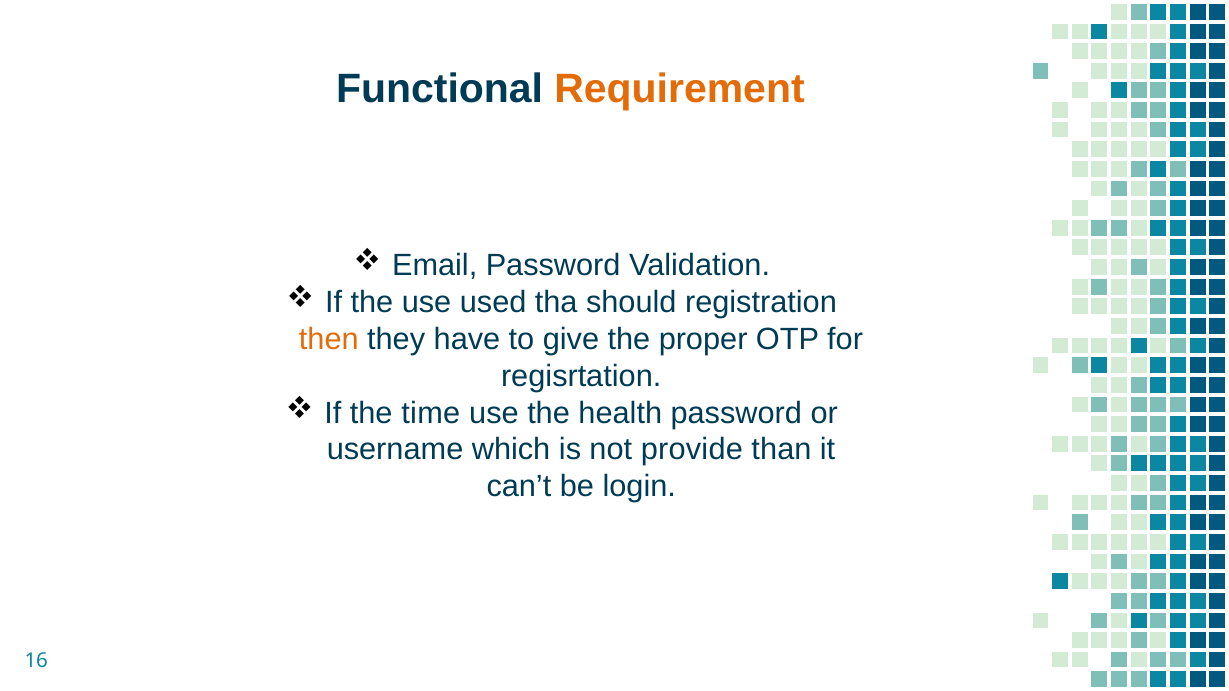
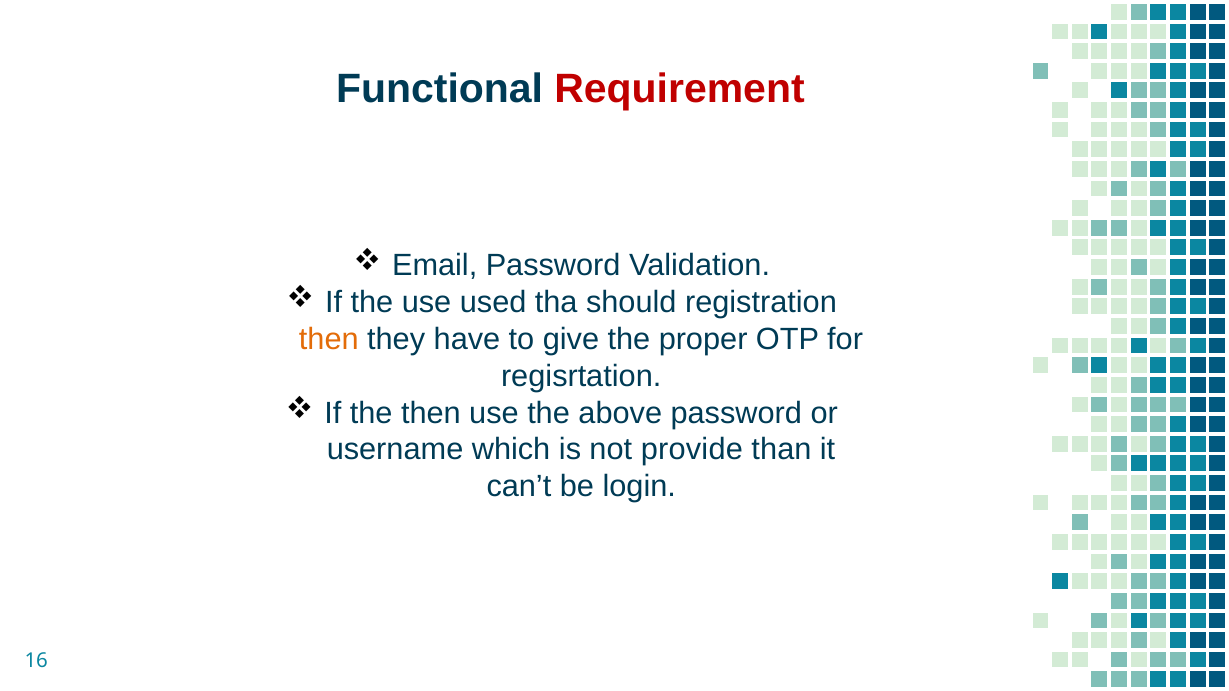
Requirement colour: orange -> red
the time: time -> then
health: health -> above
